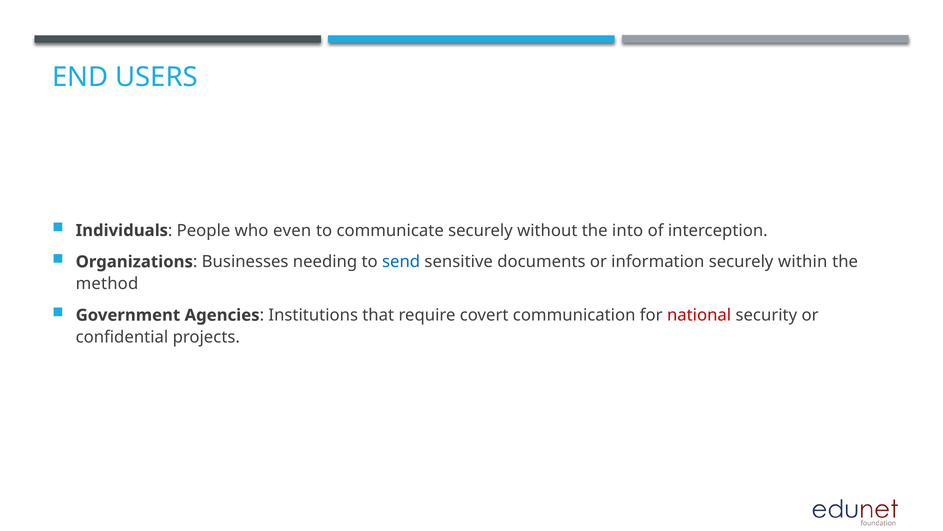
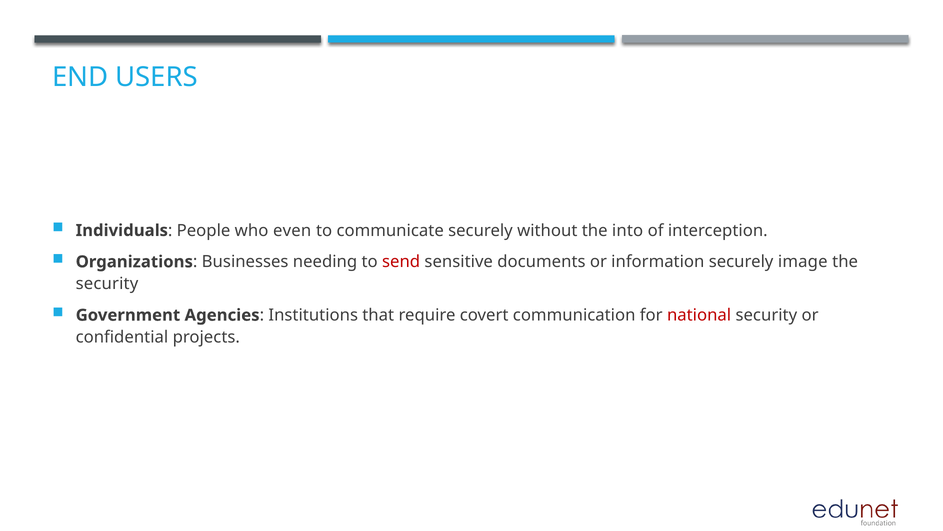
send colour: blue -> red
within: within -> image
method at (107, 284): method -> security
